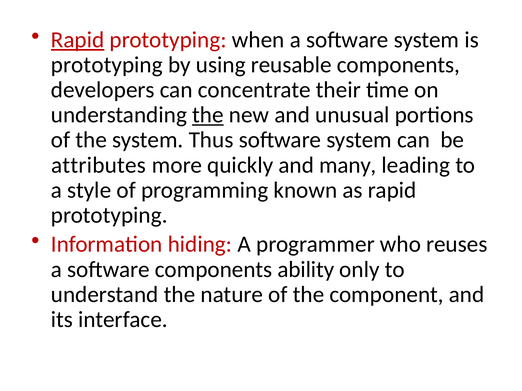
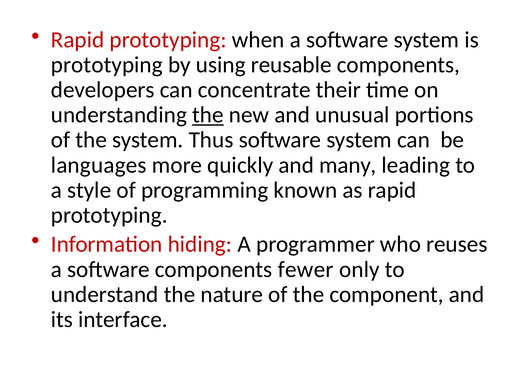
Rapid at (78, 40) underline: present -> none
attributes: attributes -> languages
ability: ability -> fewer
